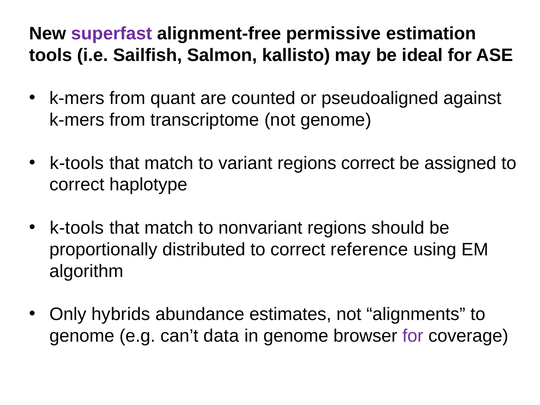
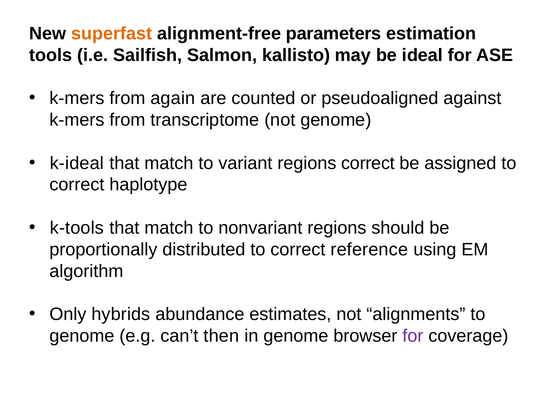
superfast colour: purple -> orange
permissive: permissive -> parameters
quant: quant -> again
k-tools at (77, 163): k-tools -> k-ideal
data: data -> then
